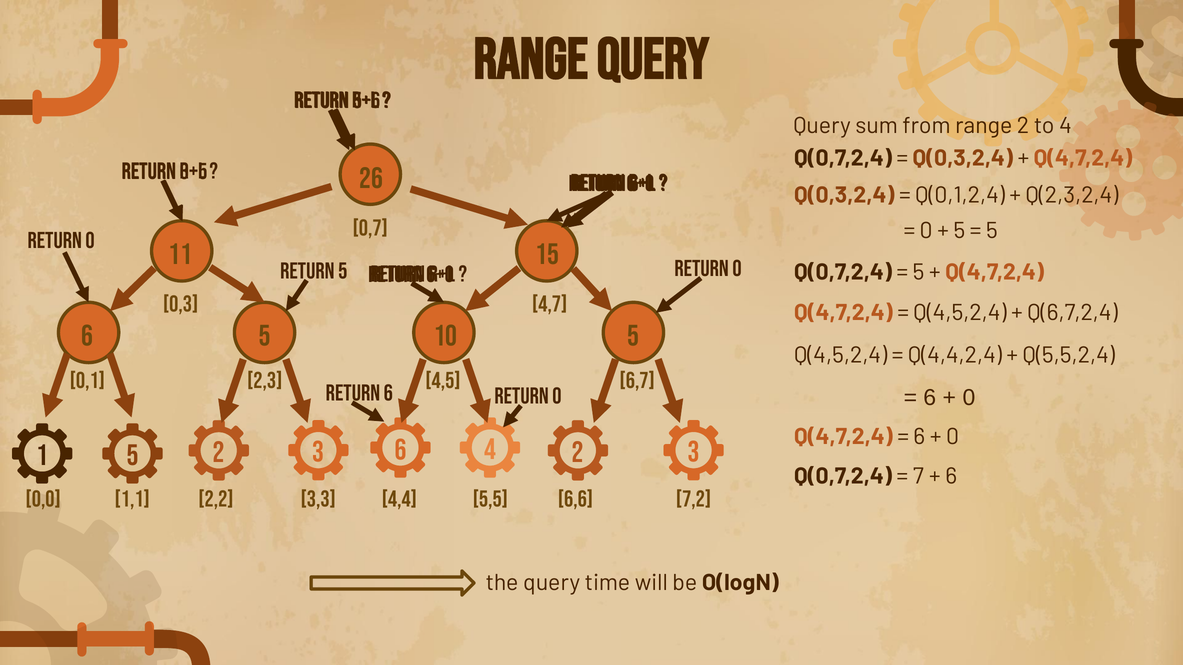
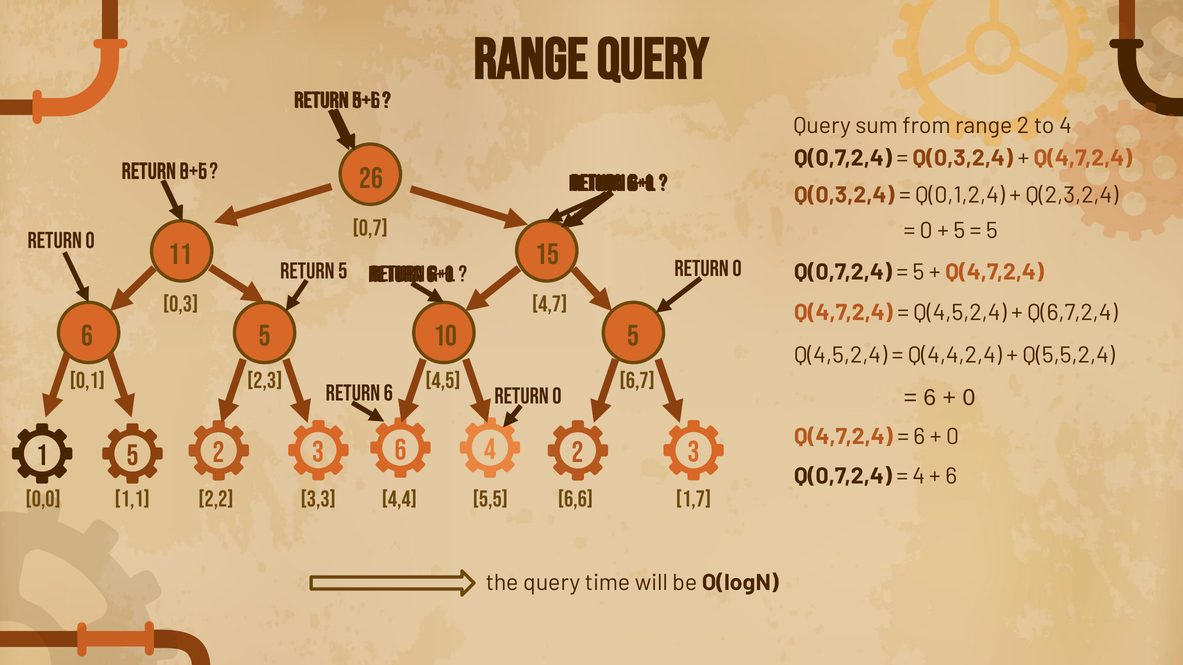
7 at (918, 477): 7 -> 4
7,2: 7,2 -> 1,7
